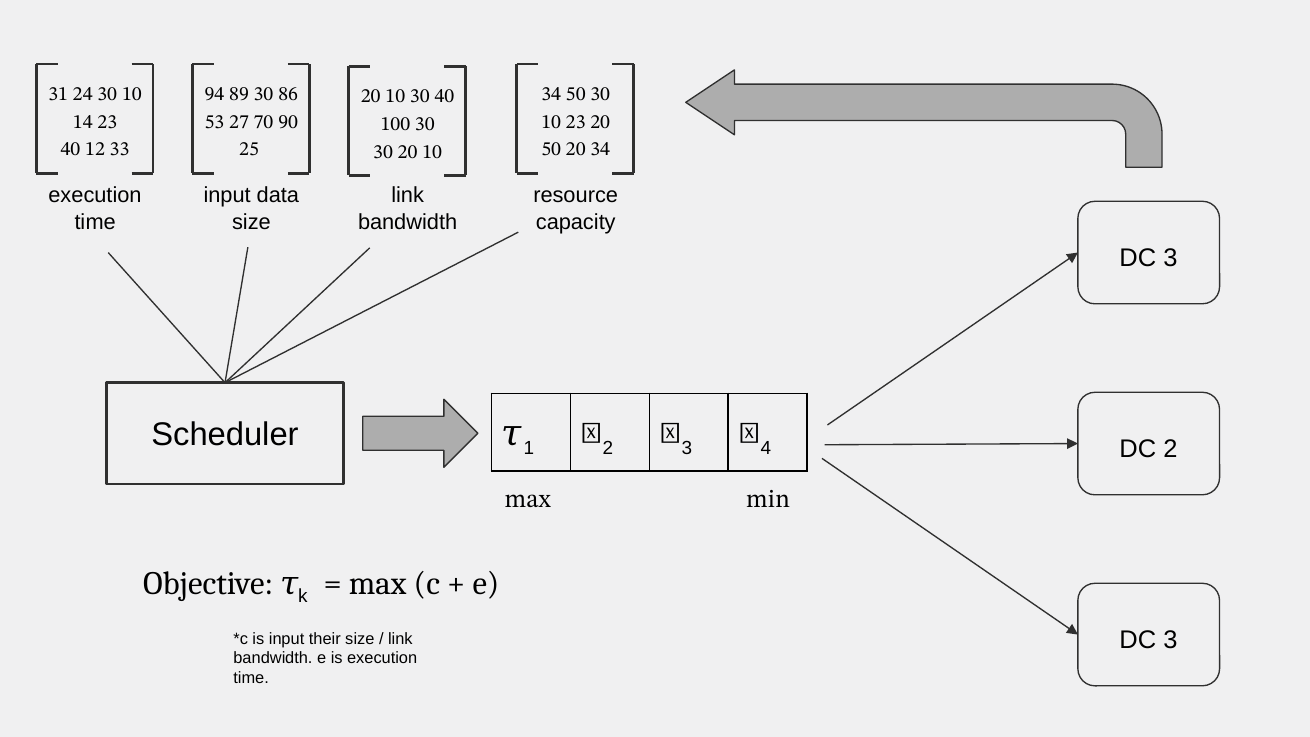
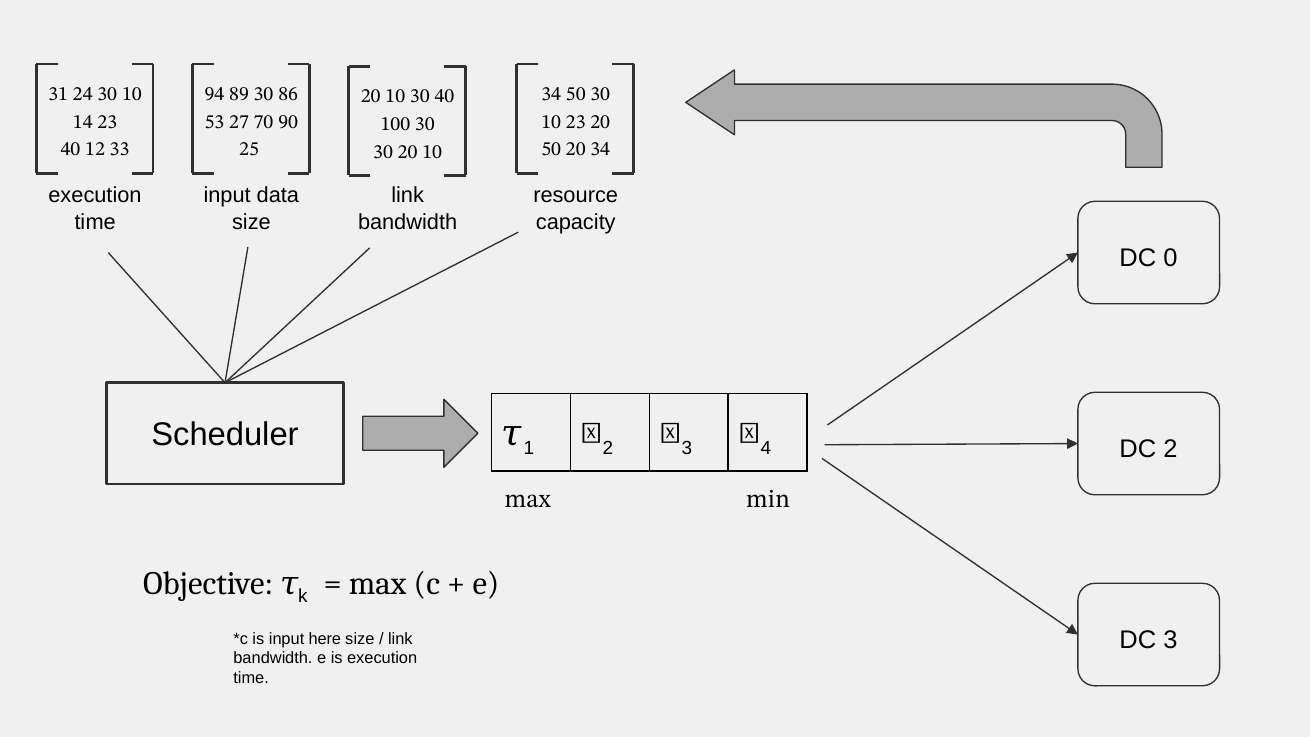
3 at (1170, 258): 3 -> 0
their: their -> here
